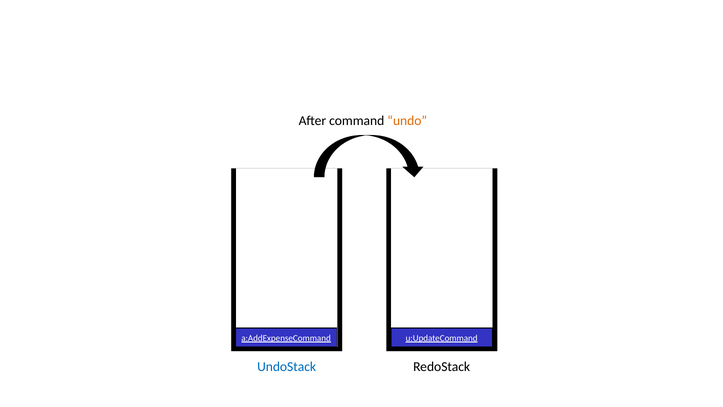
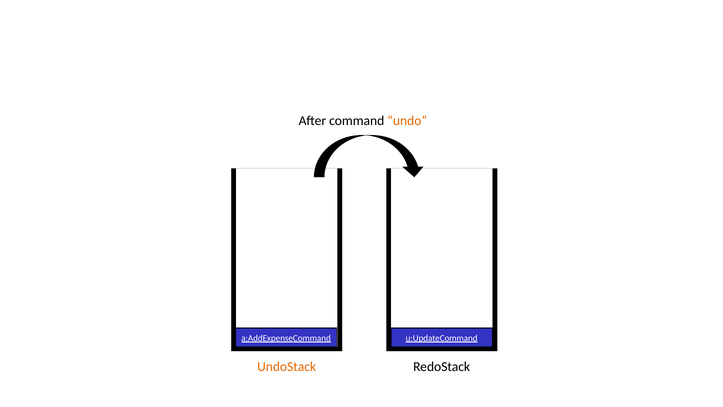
UndoStack colour: blue -> orange
